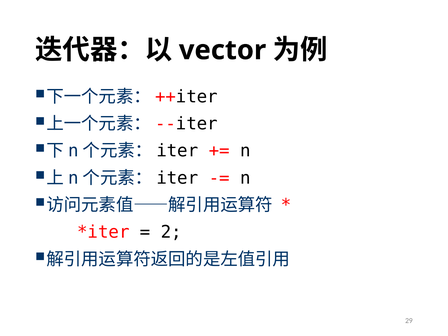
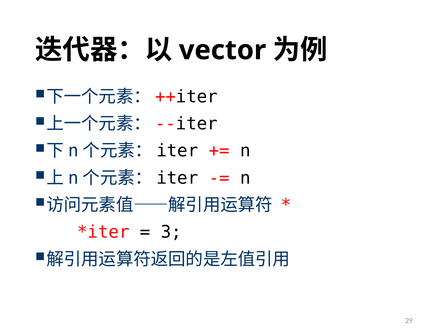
2: 2 -> 3
